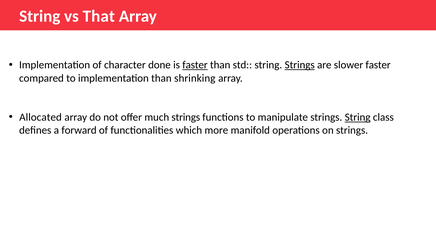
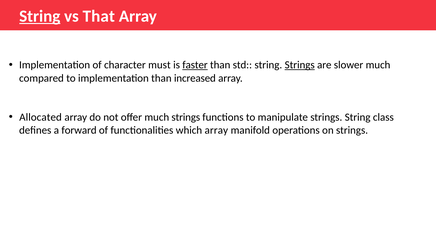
String at (40, 16) underline: none -> present
done: done -> must
slower faster: faster -> much
shrinking: shrinking -> increased
String at (358, 117) underline: present -> none
which more: more -> array
